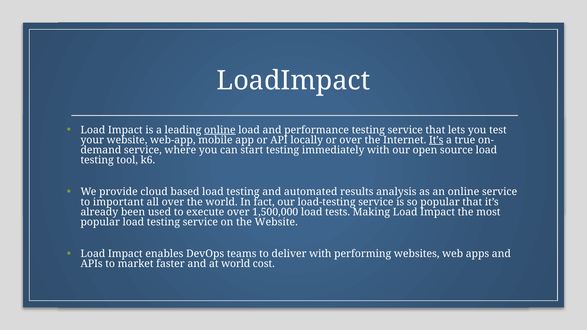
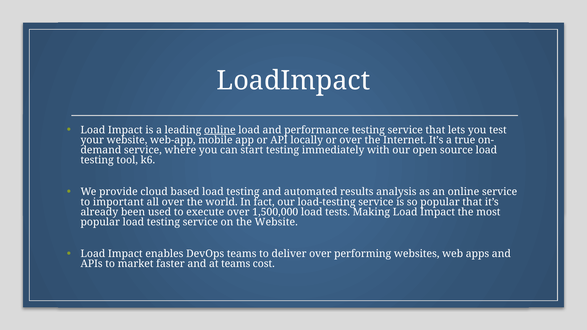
It’s at (436, 140) underline: present -> none
deliver with: with -> over
at world: world -> teams
